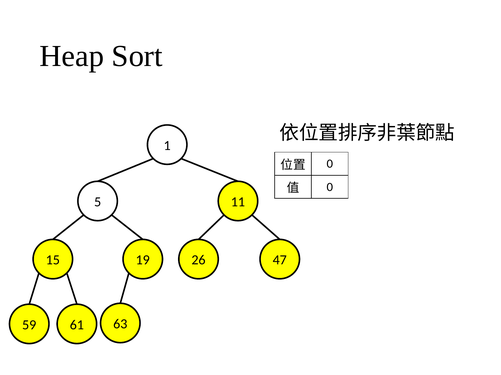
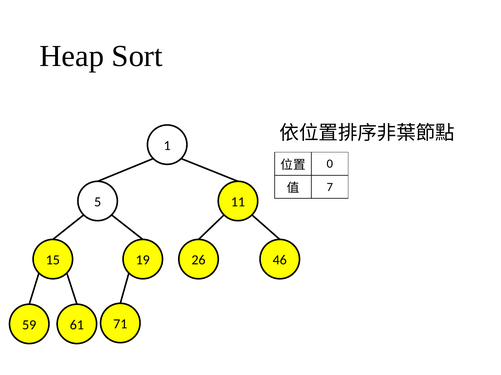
0 at (330, 187): 0 -> 7
47: 47 -> 46
63: 63 -> 71
